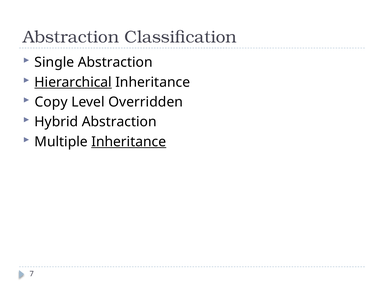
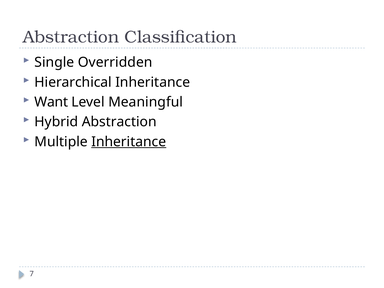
Single Abstraction: Abstraction -> Overridden
Hierarchical underline: present -> none
Copy: Copy -> Want
Overridden: Overridden -> Meaningful
